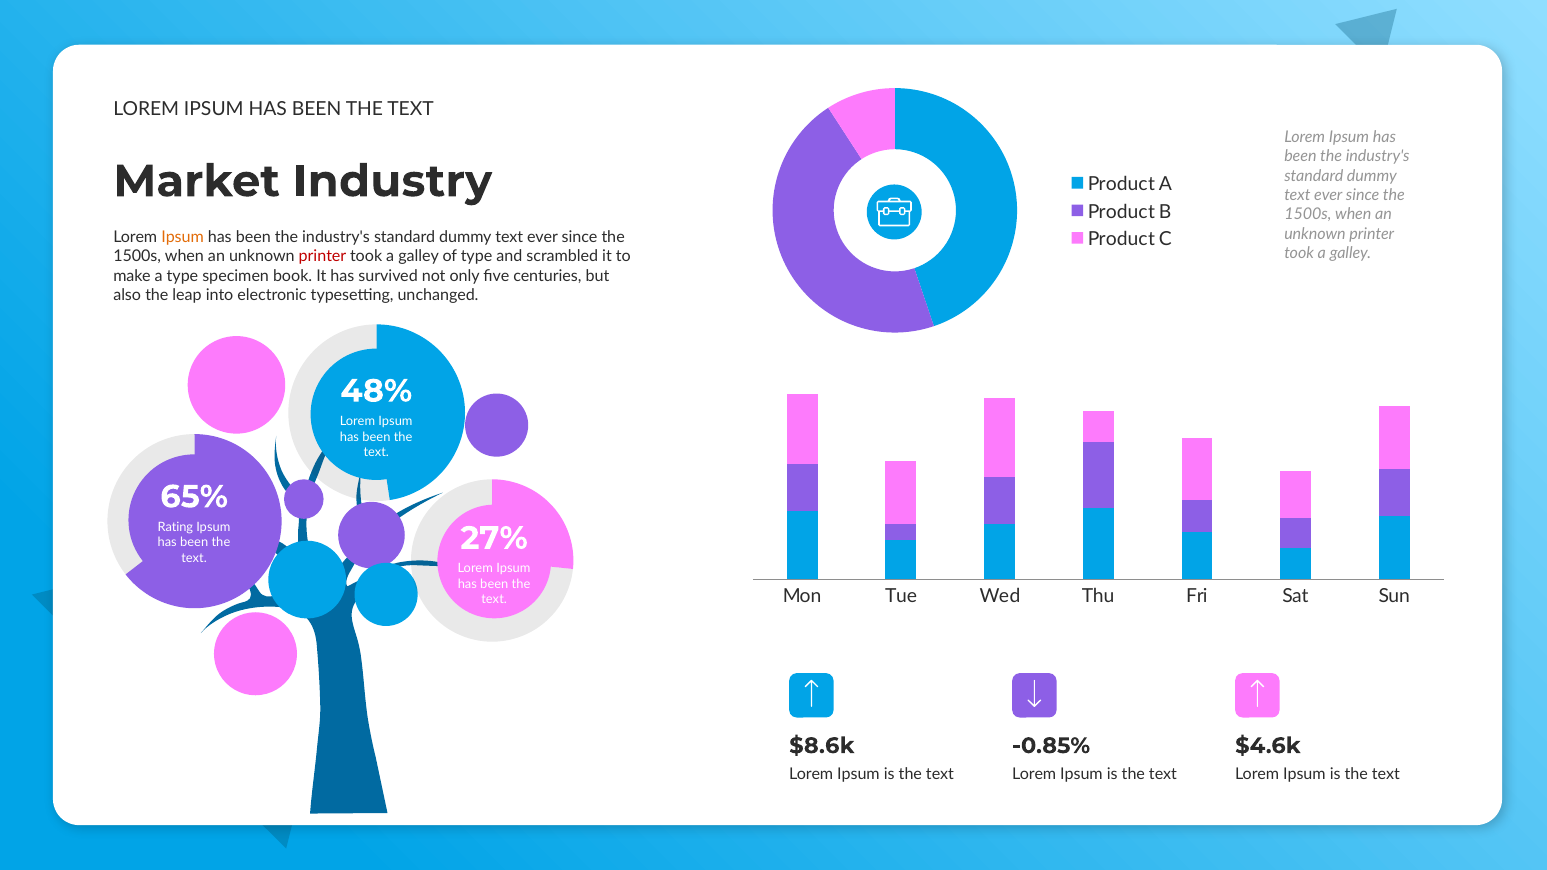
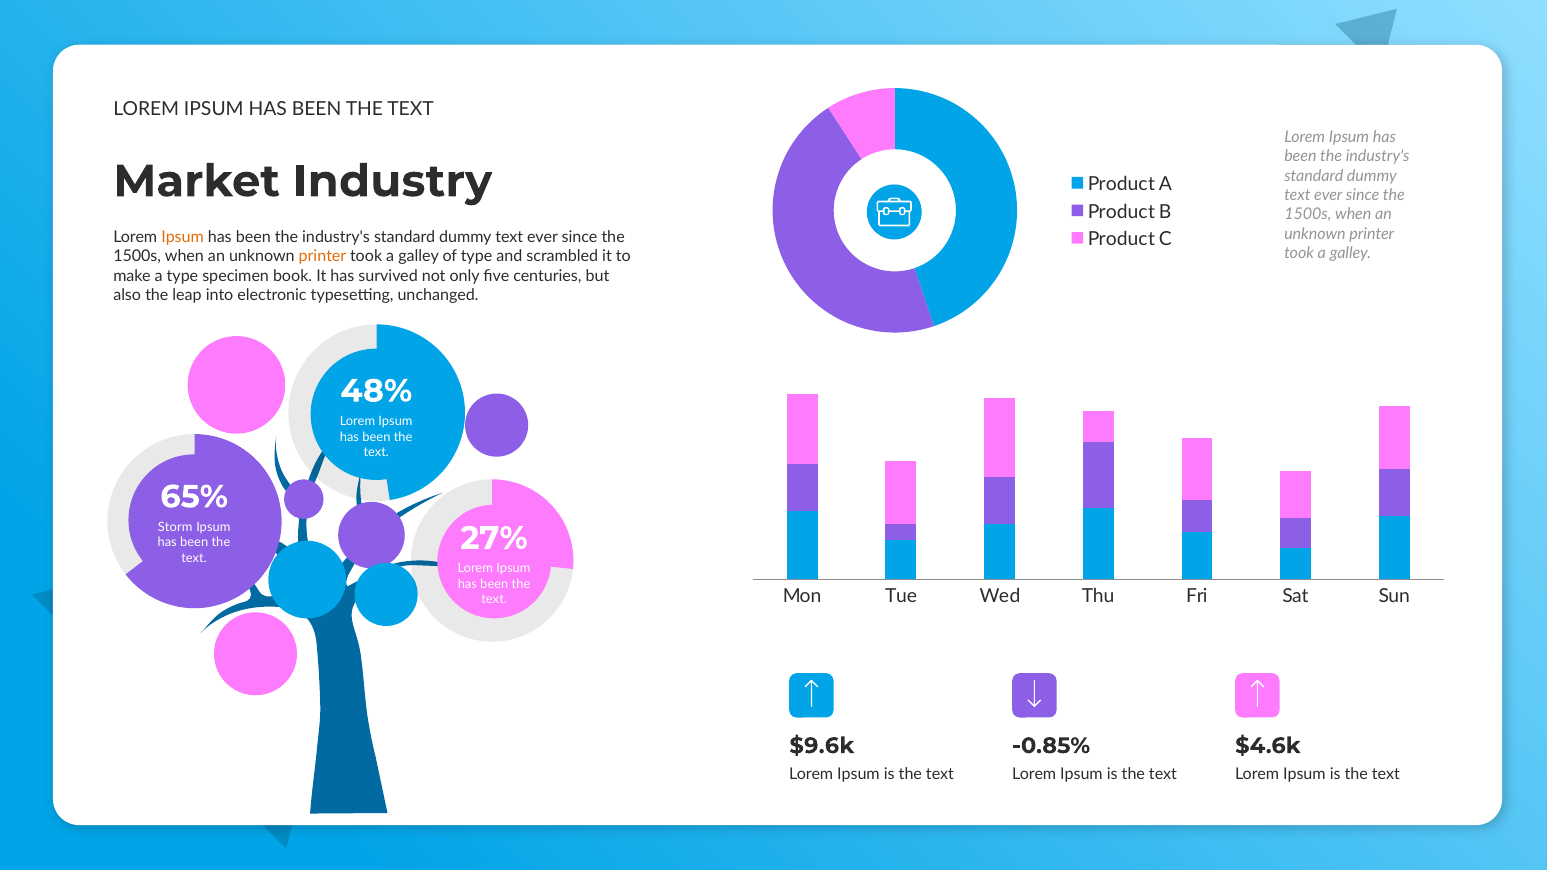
printer at (322, 257) colour: red -> orange
Rating: Rating -> Storm
$8.6k: $8.6k -> $9.6k
